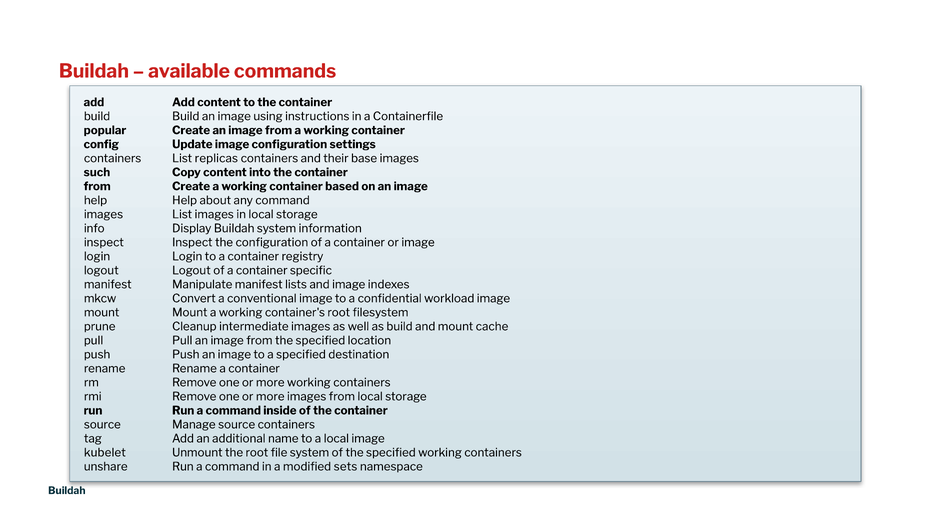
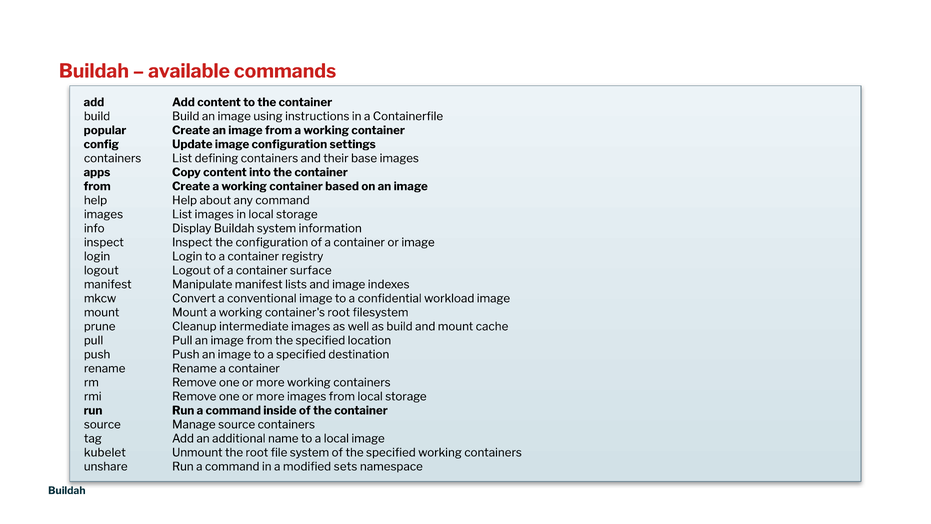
replicas: replicas -> defining
such: such -> apps
specific: specific -> surface
